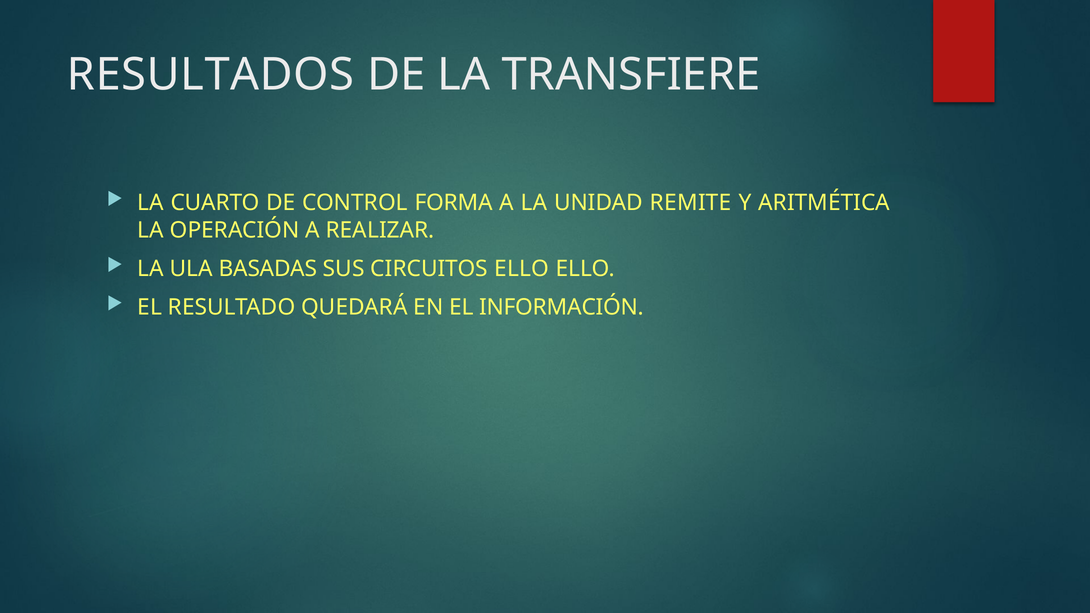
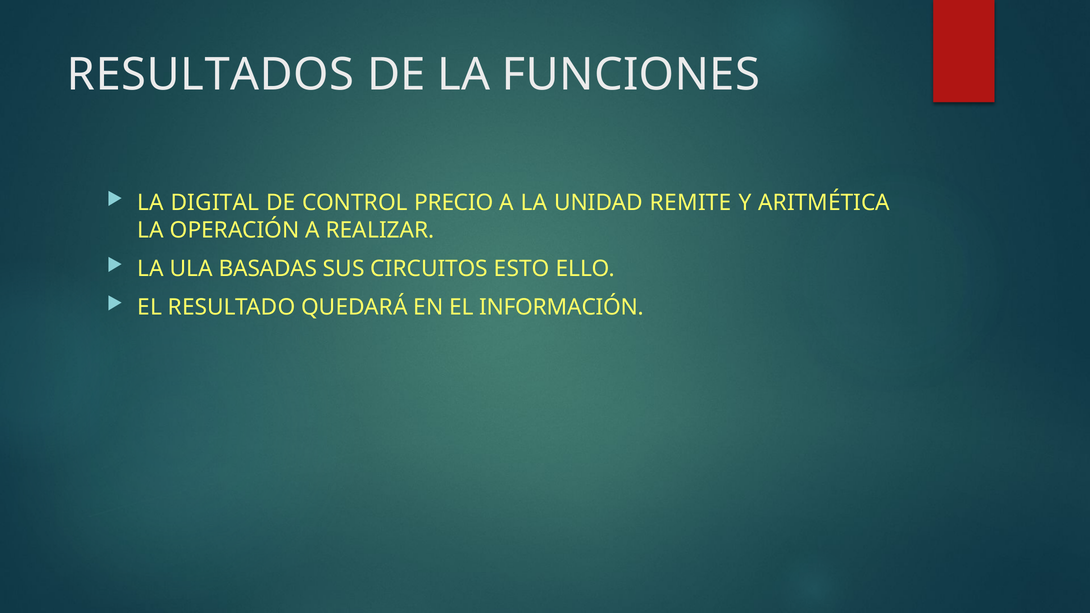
TRANSFIERE: TRANSFIERE -> FUNCIONES
CUARTO: CUARTO -> DIGITAL
FORMA: FORMA -> PRECIO
CIRCUITOS ELLO: ELLO -> ESTO
